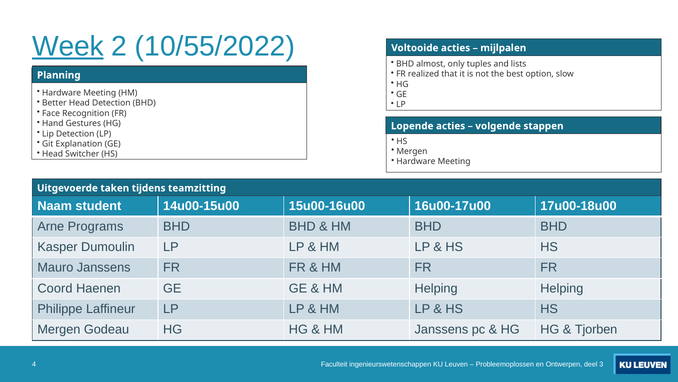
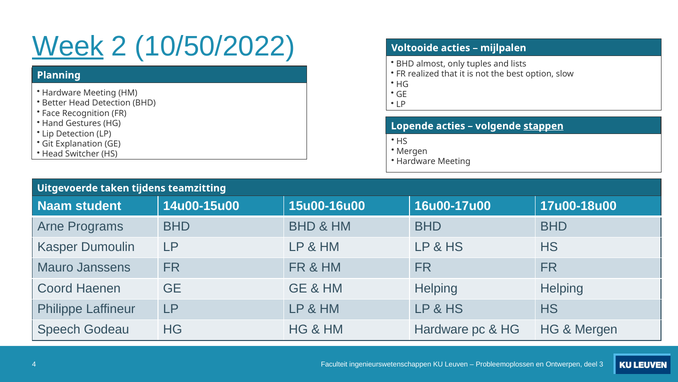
10/55/2022: 10/55/2022 -> 10/50/2022
stappen underline: none -> present
Mergen at (59, 329): Mergen -> Speech
HM Janssens: Janssens -> Hardware
Tjorben at (596, 329): Tjorben -> Mergen
